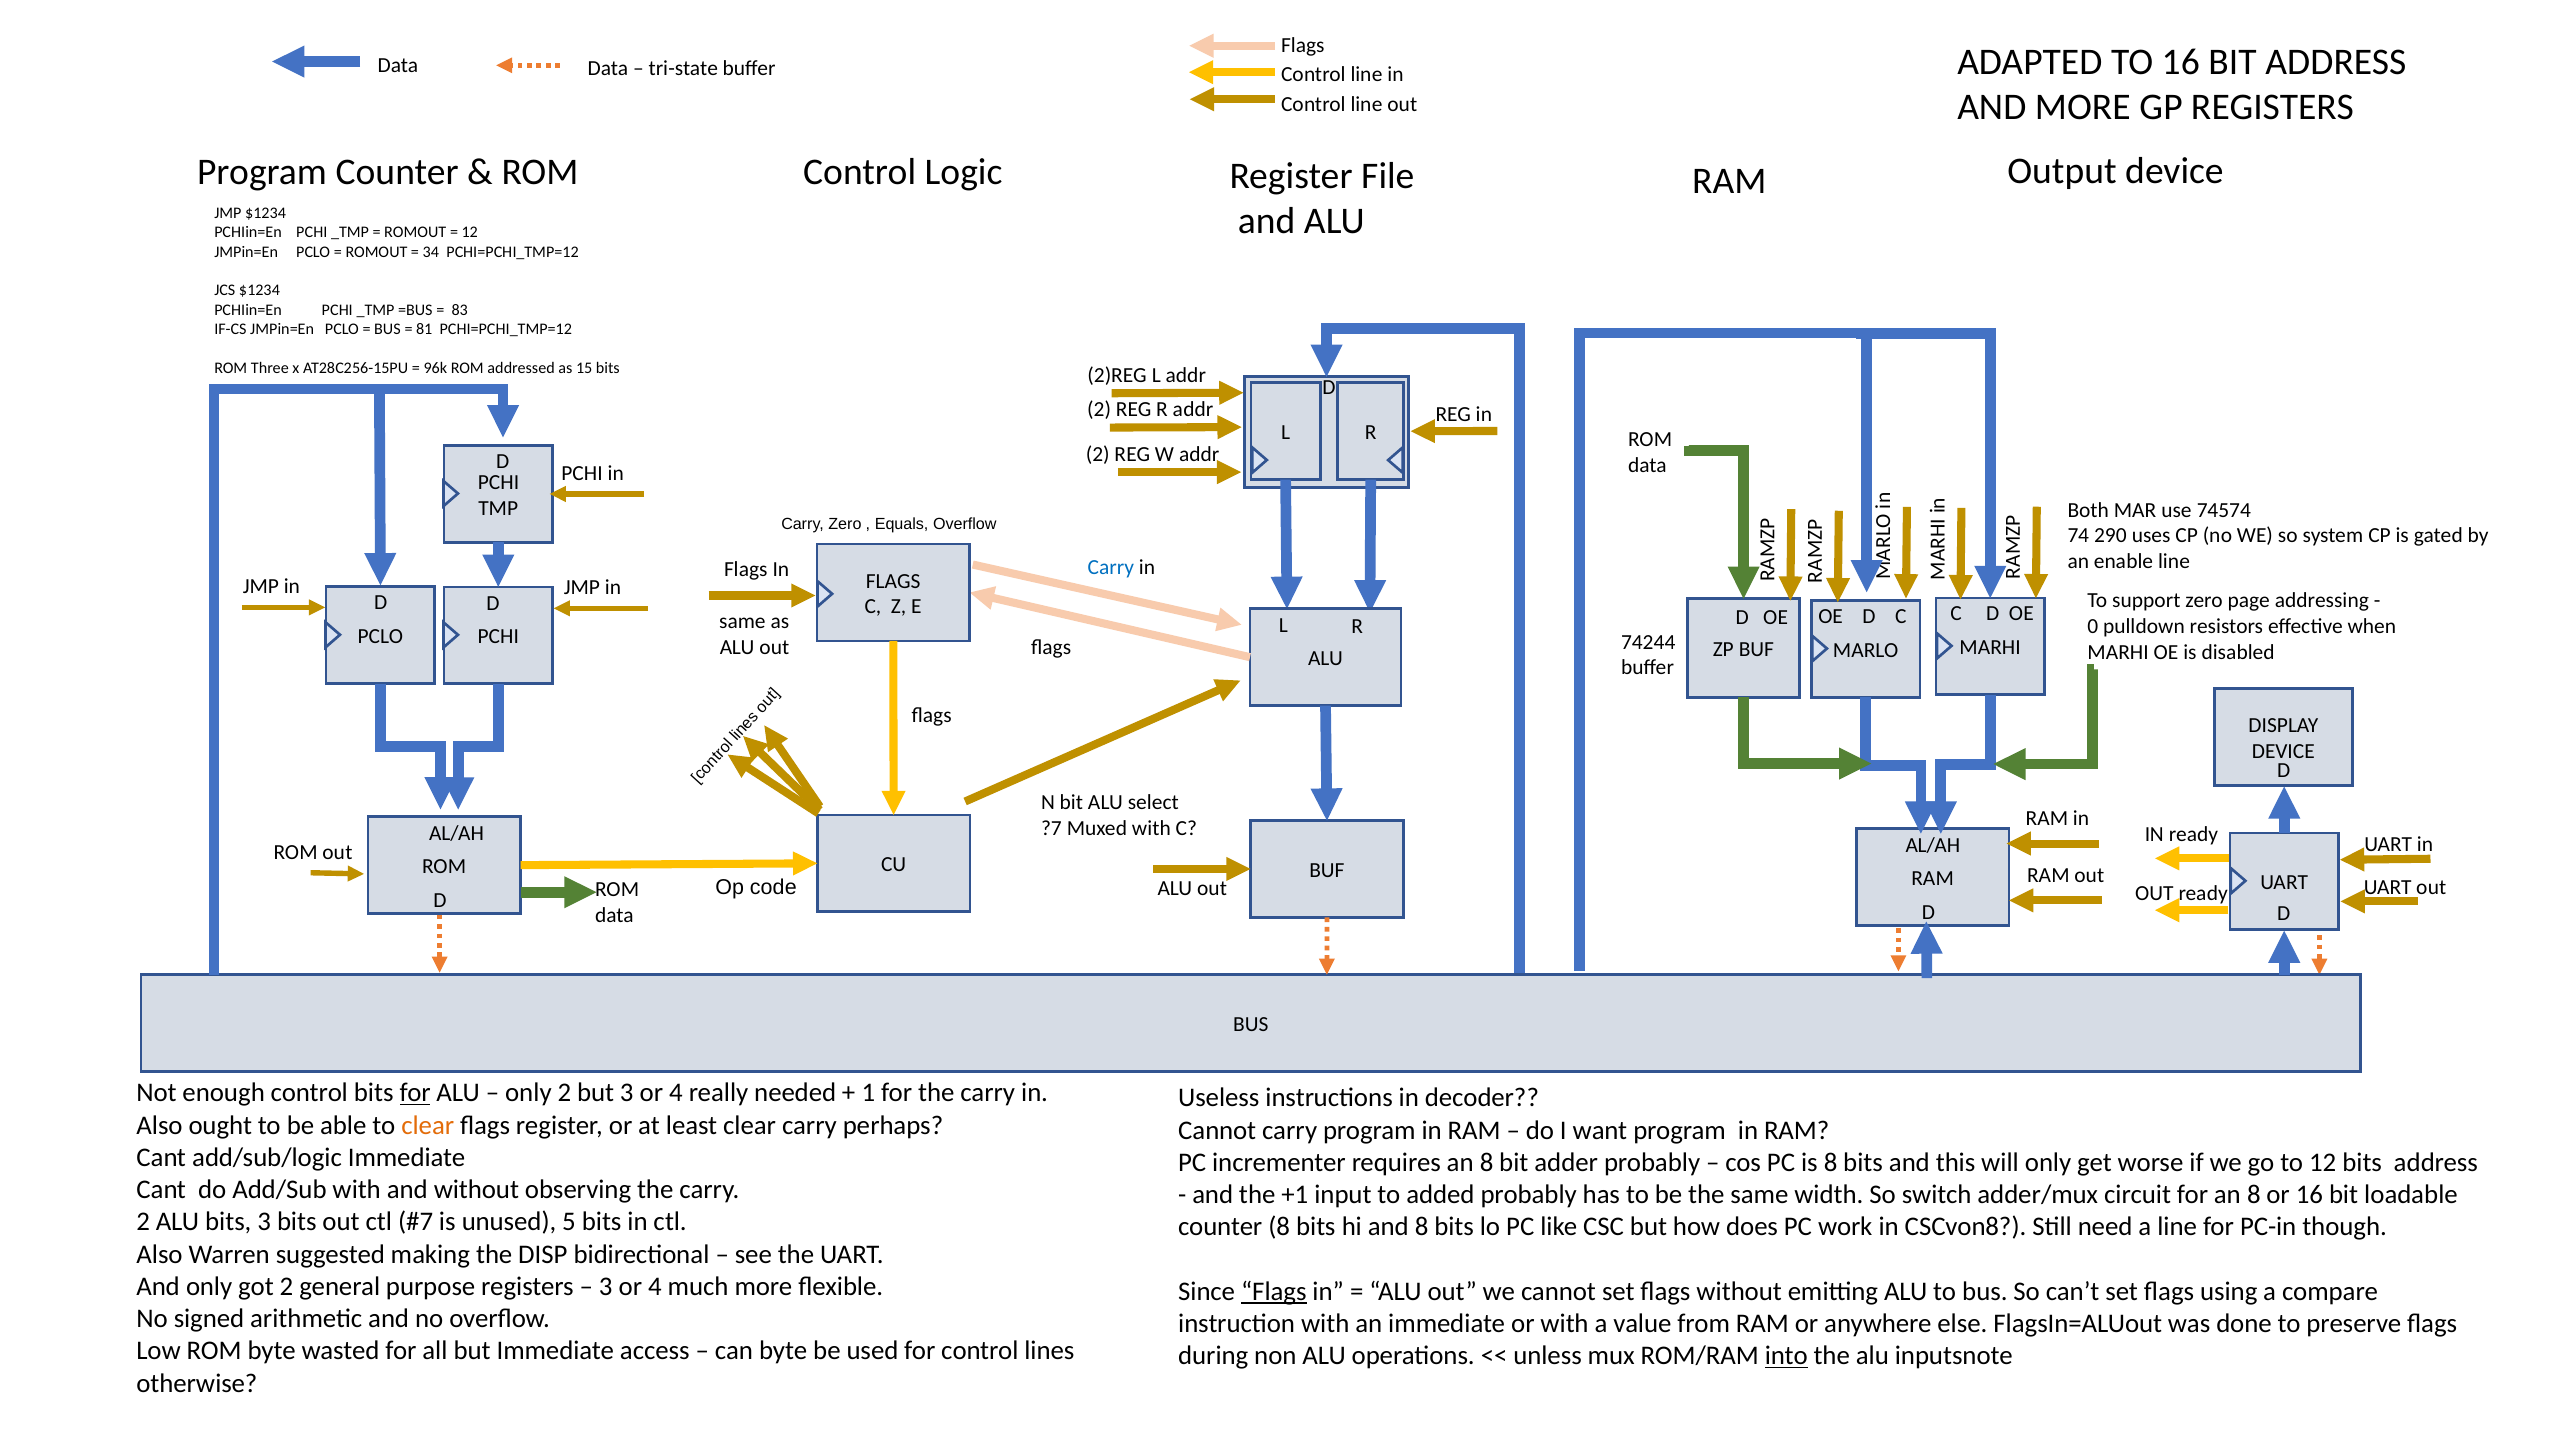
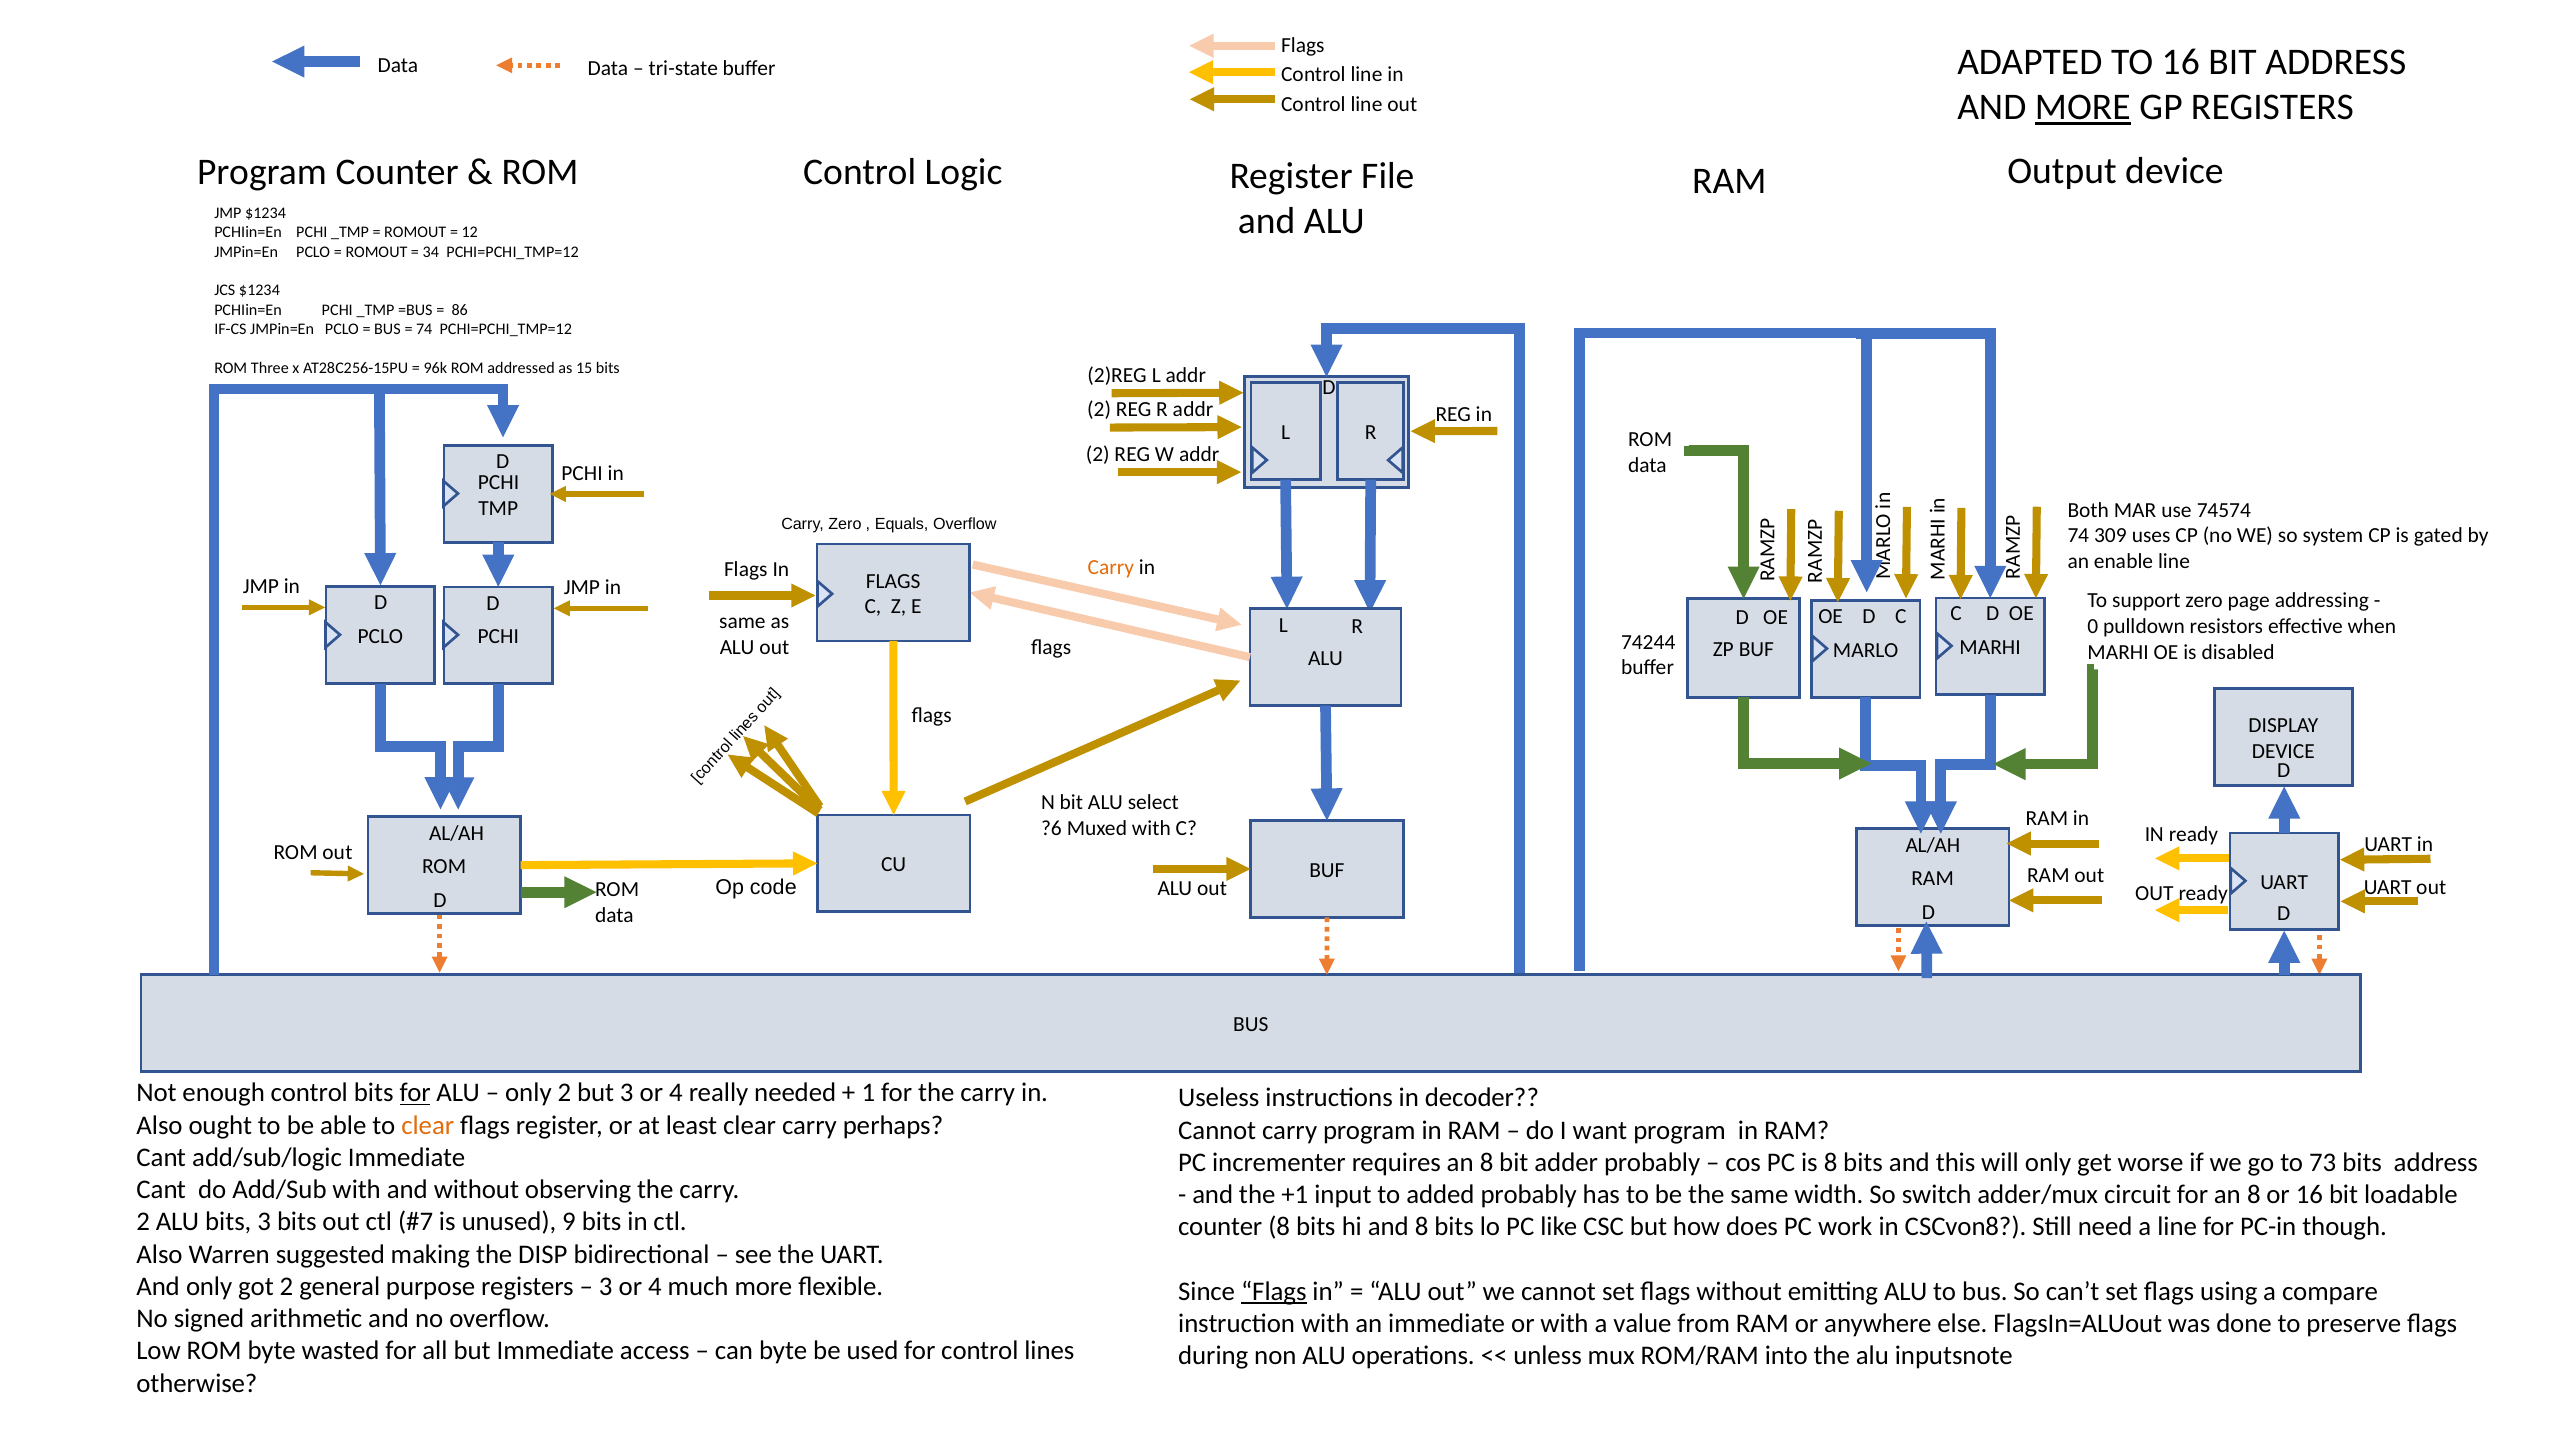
MORE at (2083, 107) underline: none -> present
83: 83 -> 86
81 at (424, 329): 81 -> 74
290: 290 -> 309
Carry at (1111, 567) colour: blue -> orange
?7: ?7 -> ?6
to 12: 12 -> 73
5: 5 -> 9
into underline: present -> none
